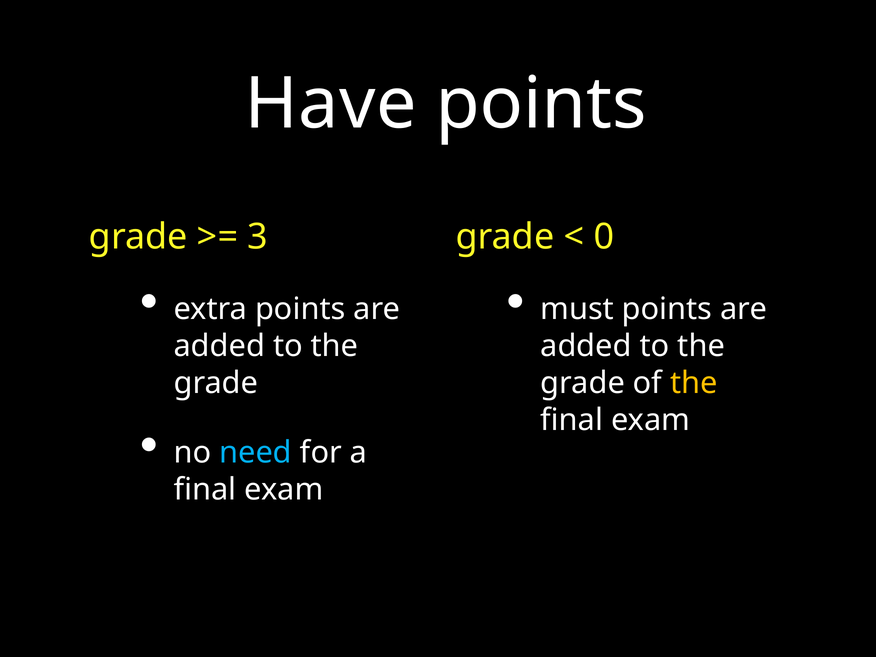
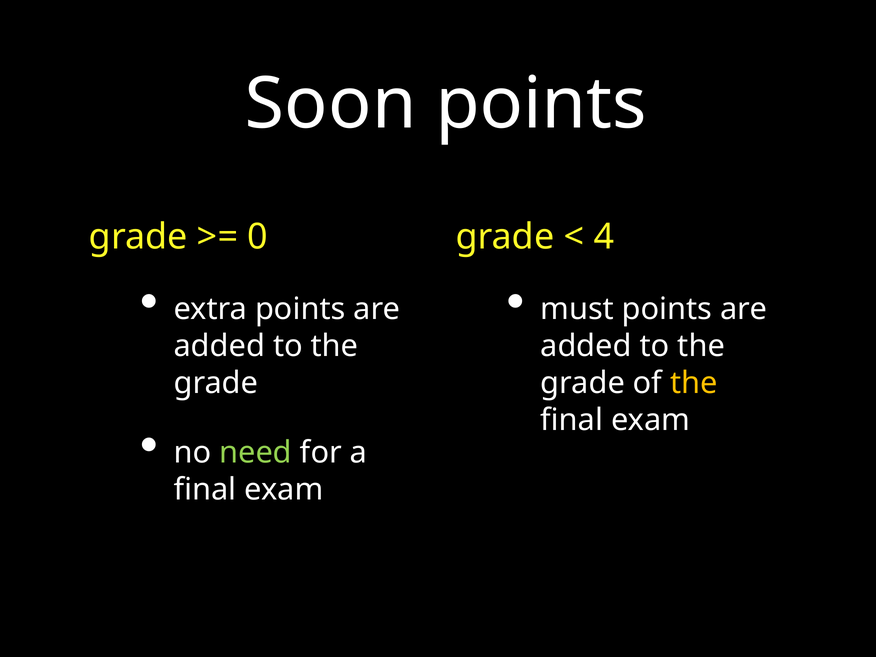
Have: Have -> Soon
3: 3 -> 0
0: 0 -> 4
need colour: light blue -> light green
